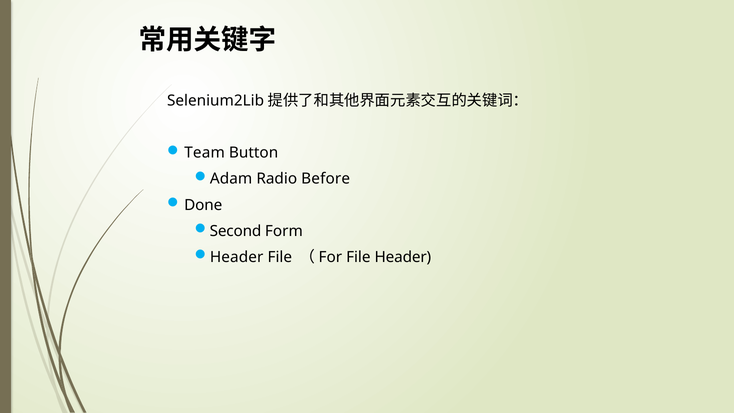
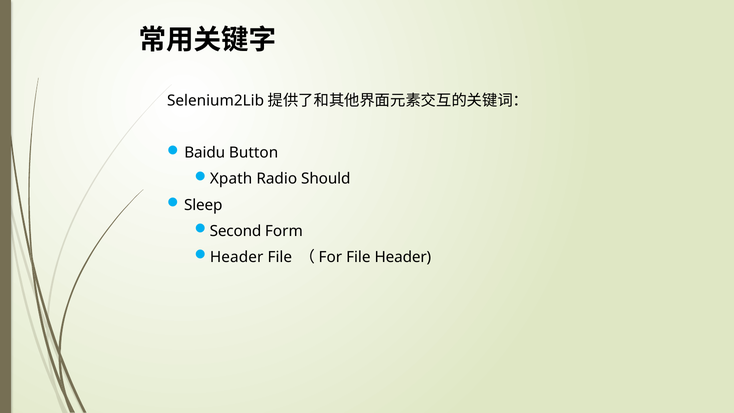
Team: Team -> Baidu
Adam: Adam -> Xpath
Before: Before -> Should
Done: Done -> Sleep
